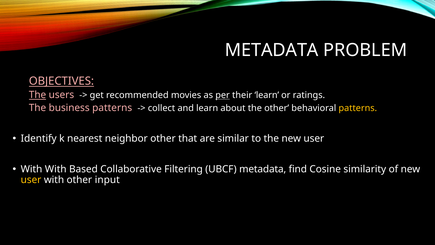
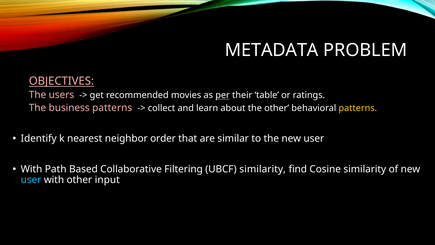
The at (38, 95) underline: present -> none
their learn: learn -> table
neighbor other: other -> order
With With: With -> Path
UBCF metadata: metadata -> similarity
user at (31, 180) colour: yellow -> light blue
